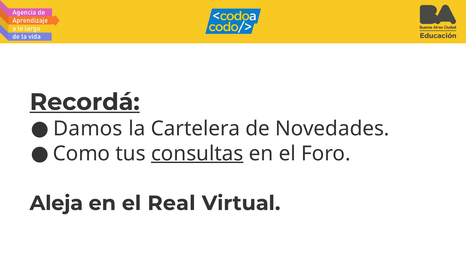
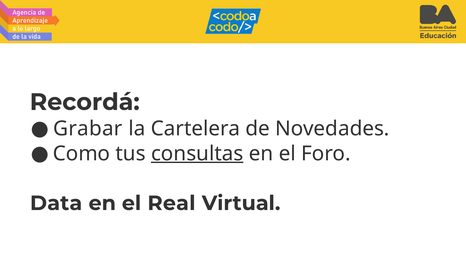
Recordá underline: present -> none
Damos: Damos -> Grabar
Aleja: Aleja -> Data
